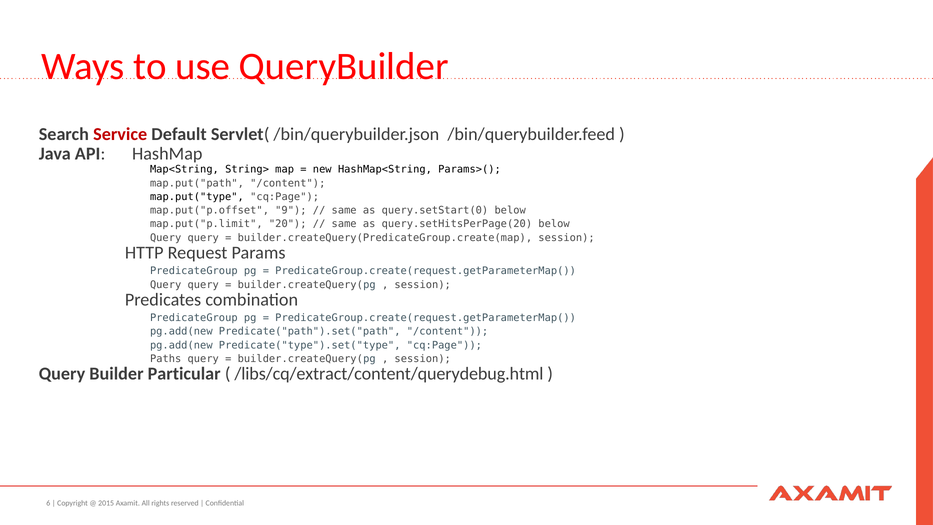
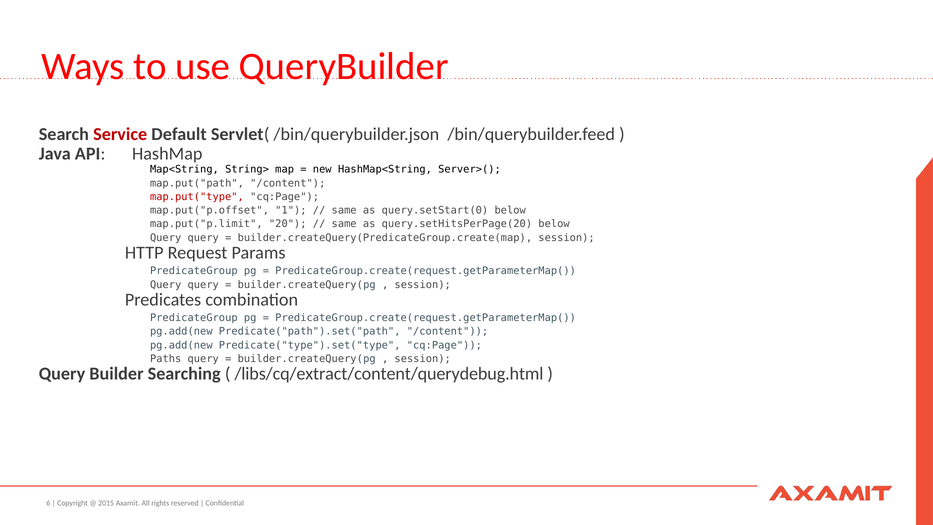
Params>(: Params>( -> Server>(
map.put("type colour: black -> red
9: 9 -> 1
Particular: Particular -> Searching
